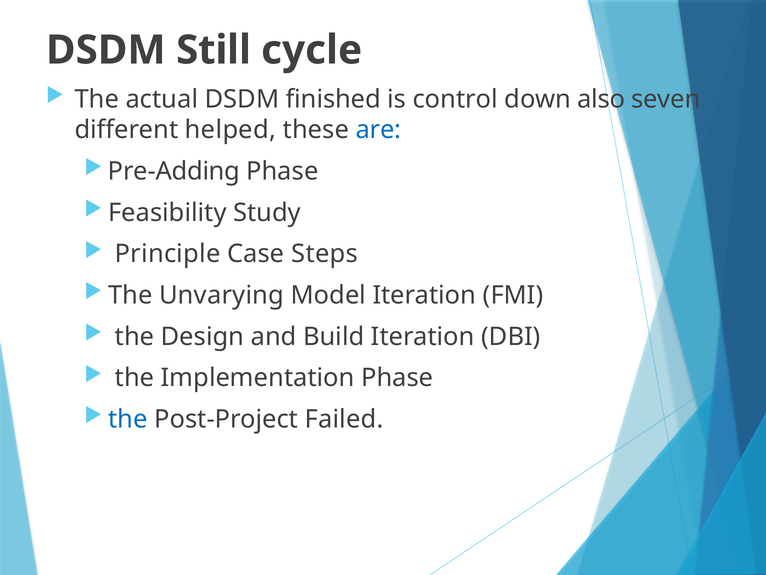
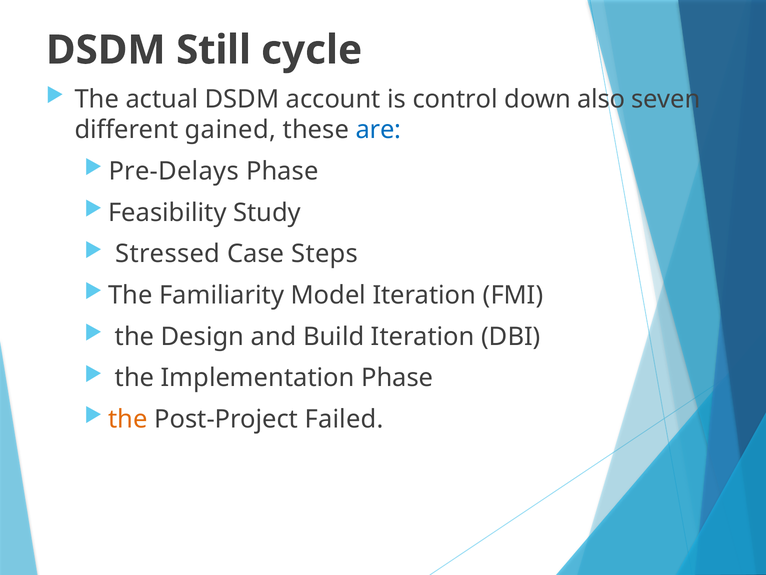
finished: finished -> account
helped: helped -> gained
Pre-Adding: Pre-Adding -> Pre-Delays
Principle: Principle -> Stressed
Unvarying: Unvarying -> Familiarity
the at (128, 419) colour: blue -> orange
